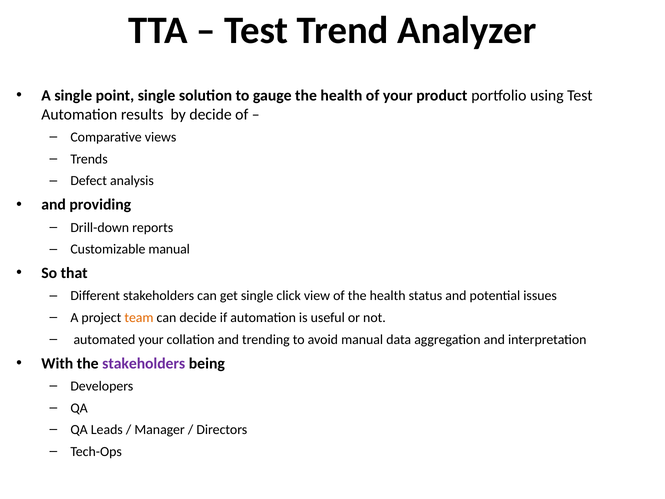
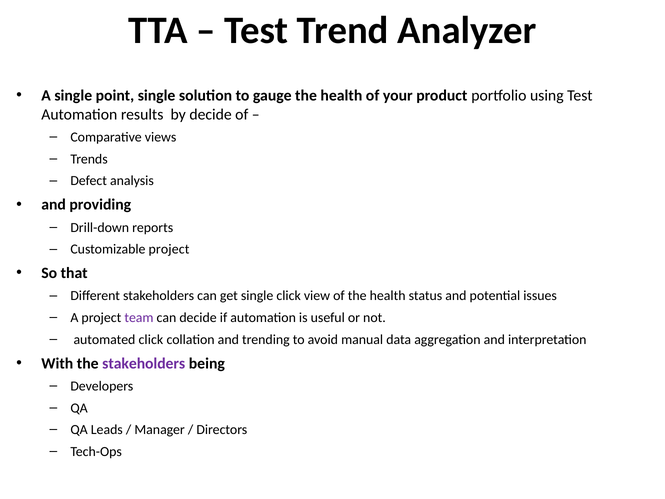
Customizable manual: manual -> project
team colour: orange -> purple
automated your: your -> click
